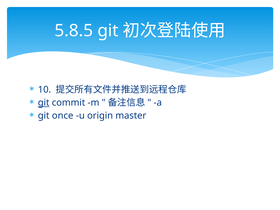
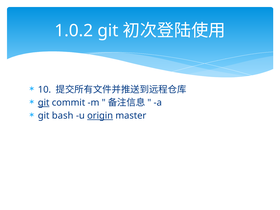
5.8.5: 5.8.5 -> 1.0.2
once: once -> bash
origin underline: none -> present
